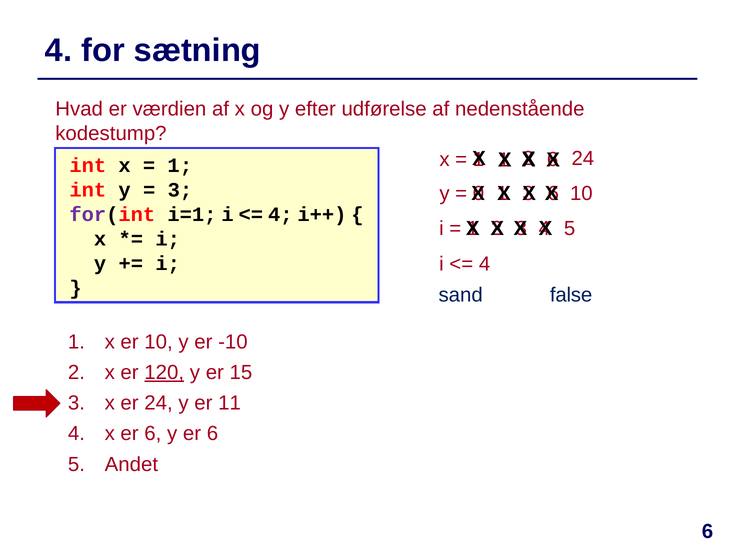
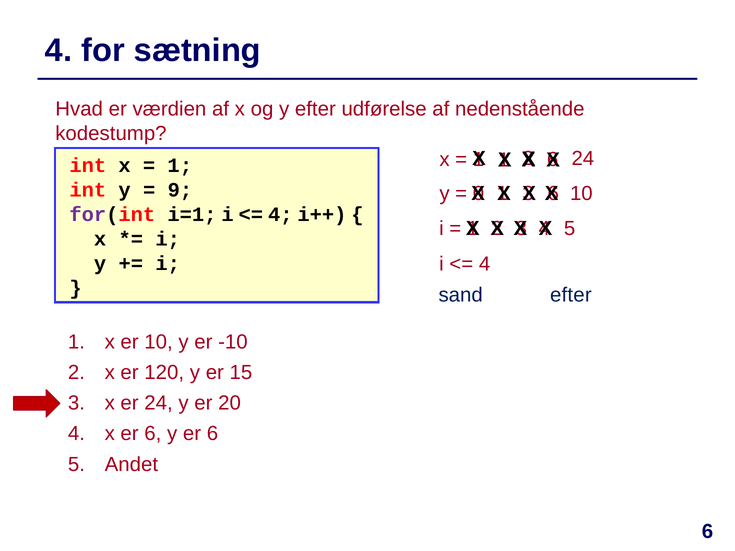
3 at (180, 190): 3 -> 9
sand false: false -> efter
120 underline: present -> none
11: 11 -> 20
